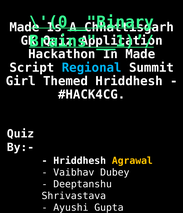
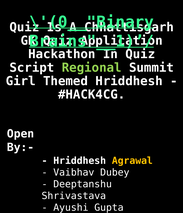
Made at (24, 27): Made -> Quiz
In Made: Made -> Quiz
Regional colour: light blue -> light green
Quiz at (21, 133): Quiz -> Open
